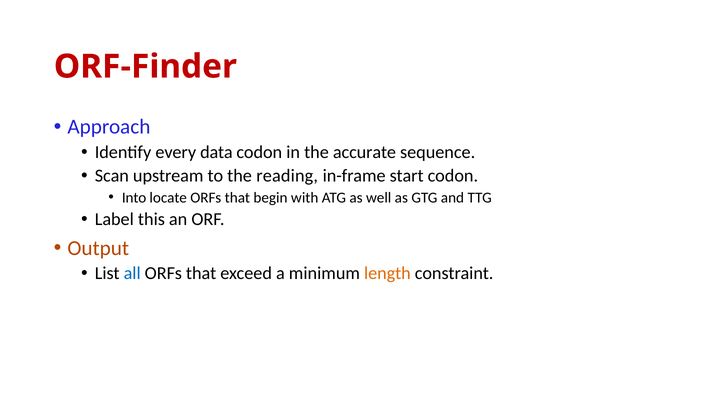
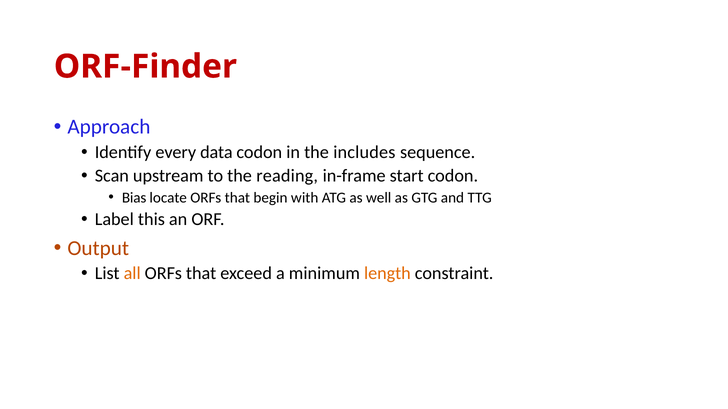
accurate: accurate -> includes
Into: Into -> Bias
all colour: blue -> orange
